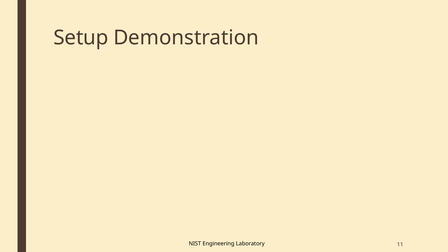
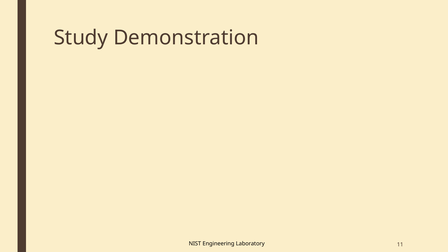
Setup: Setup -> Study
